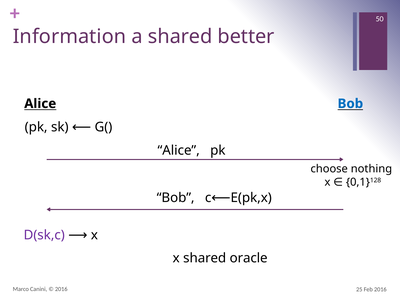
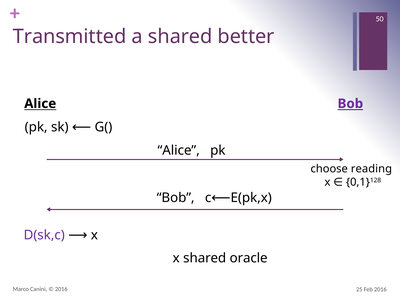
Information: Information -> Transmitted
Bob at (350, 104) colour: blue -> purple
nothing: nothing -> reading
